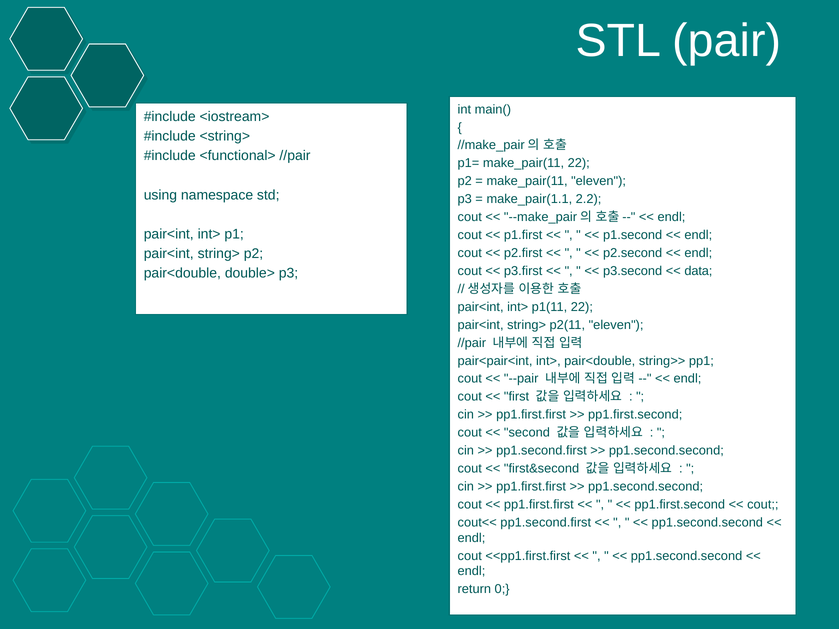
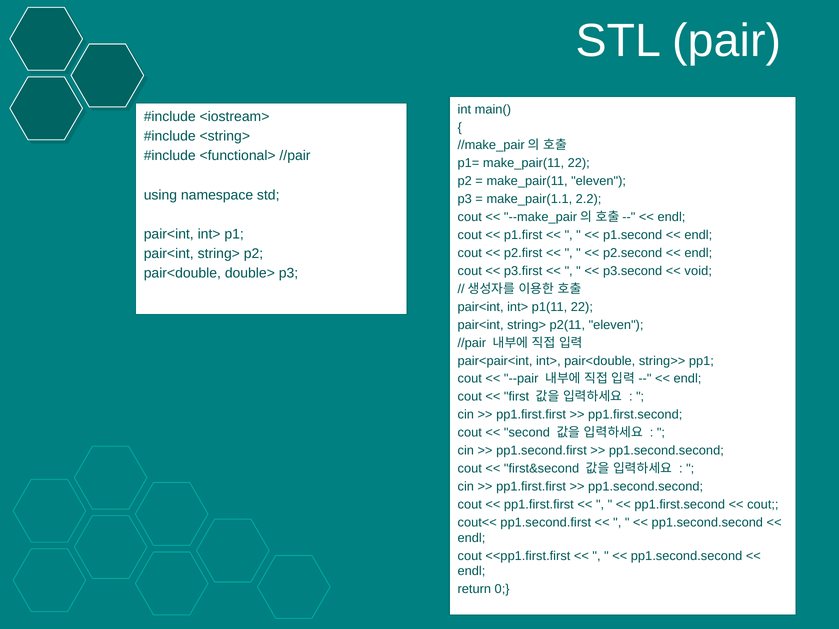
data: data -> void
